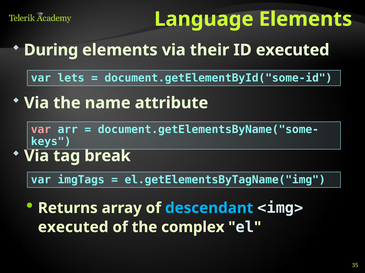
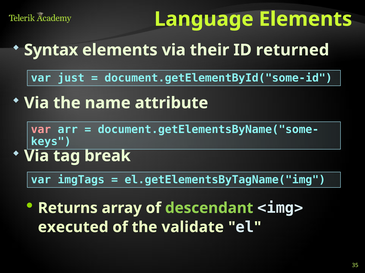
During: During -> Syntax
ID executed: executed -> returned
lets: lets -> just
descendant colour: light blue -> light green
complex: complex -> validate
